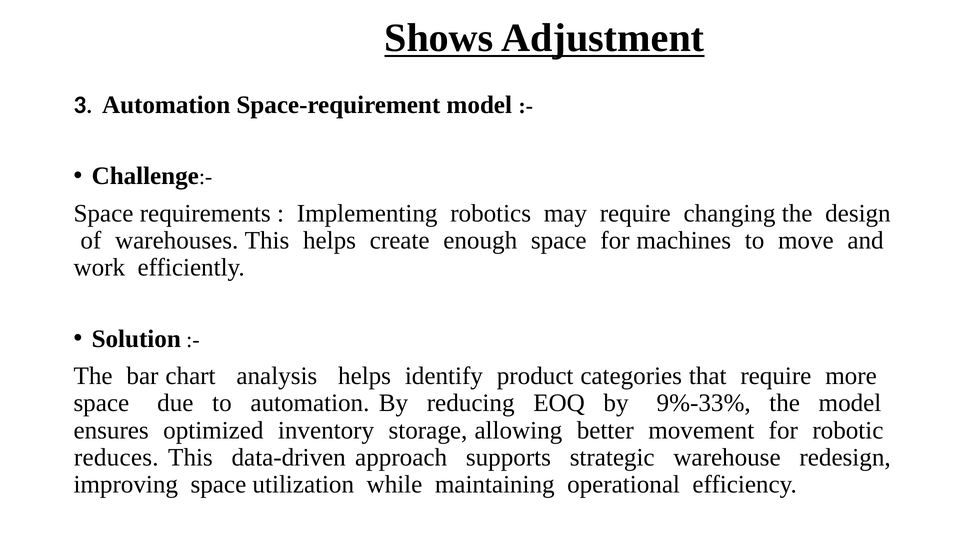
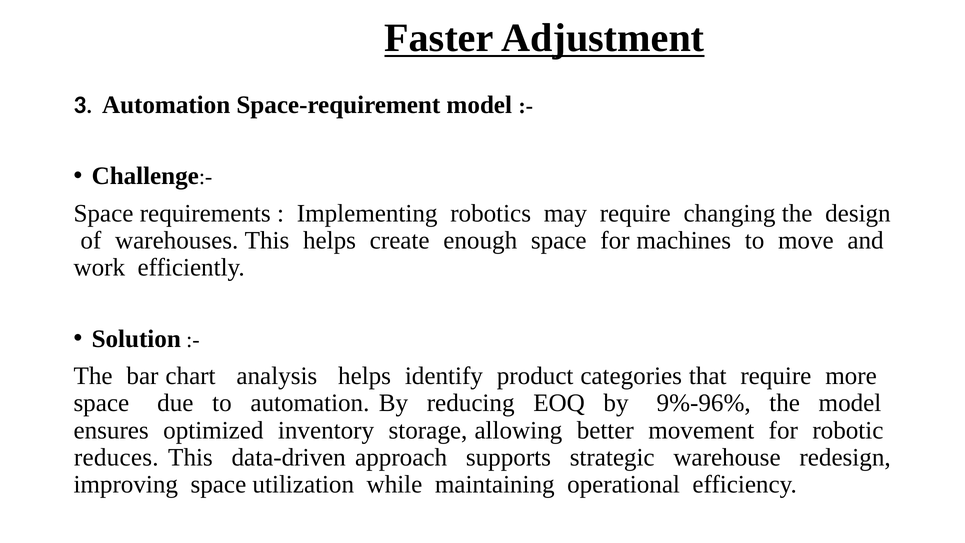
Shows: Shows -> Faster
9%-33%: 9%-33% -> 9%-96%
